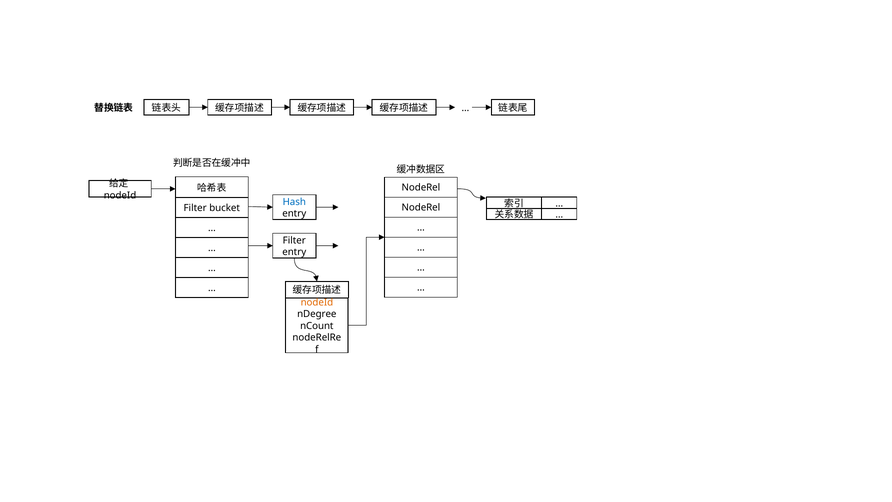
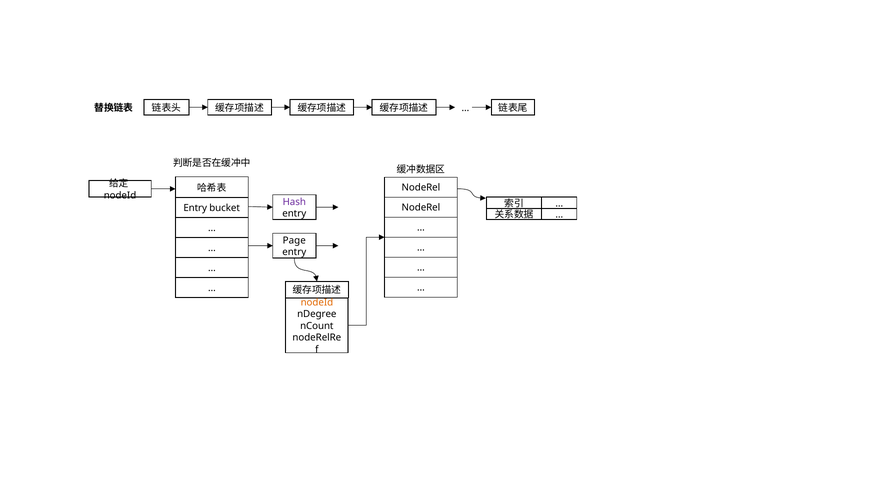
Hash colour: blue -> purple
Filter at (195, 208): Filter -> Entry
Filter at (294, 240): Filter -> Page
